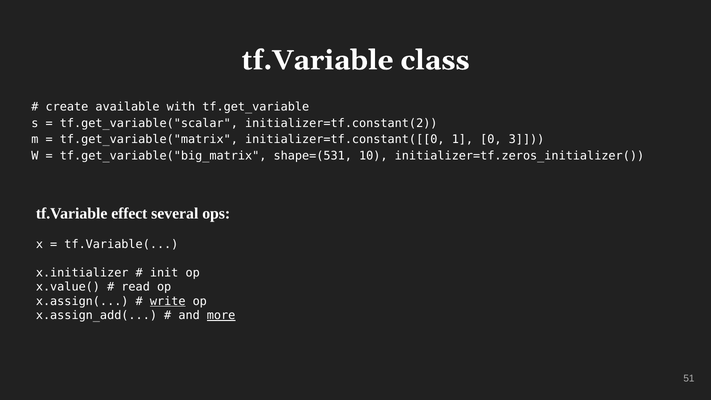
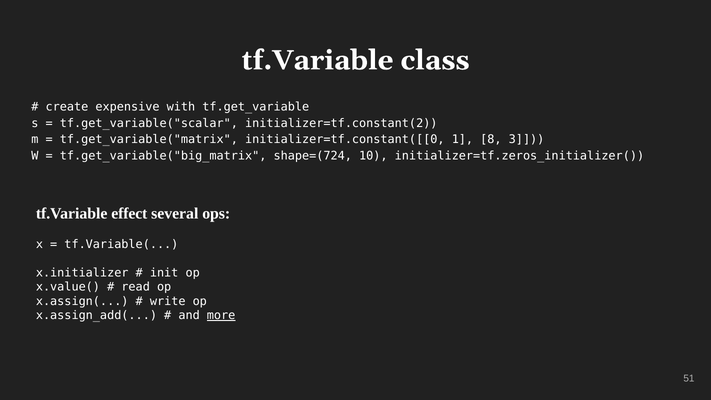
available: available -> expensive
0: 0 -> 8
shape=(531: shape=(531 -> shape=(724
write underline: present -> none
